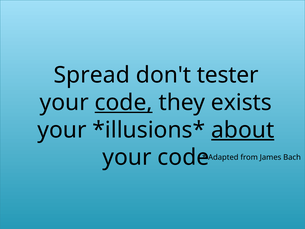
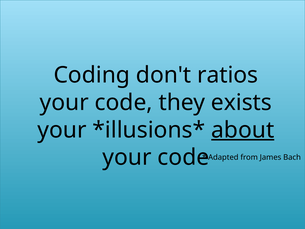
Spread: Spread -> Coding
tester: tester -> ratios
code at (124, 102) underline: present -> none
